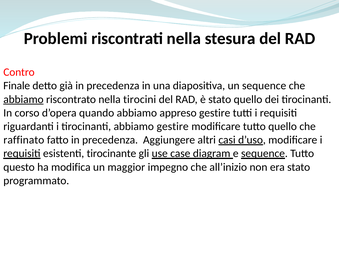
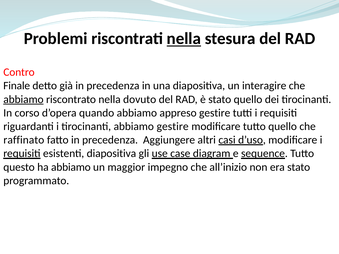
nella at (184, 39) underline: none -> present
un sequence: sequence -> interagire
tirocini: tirocini -> dovuto
esistenti tirocinante: tirocinante -> diapositiva
ha modifica: modifica -> abbiamo
